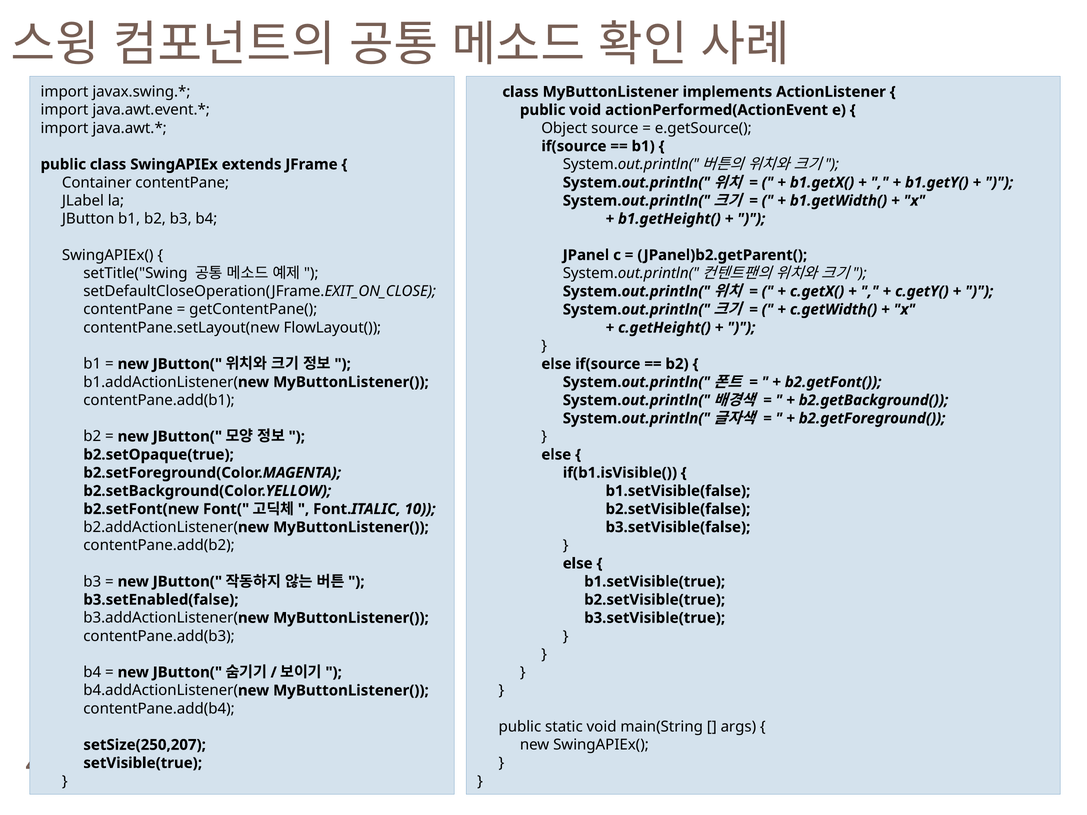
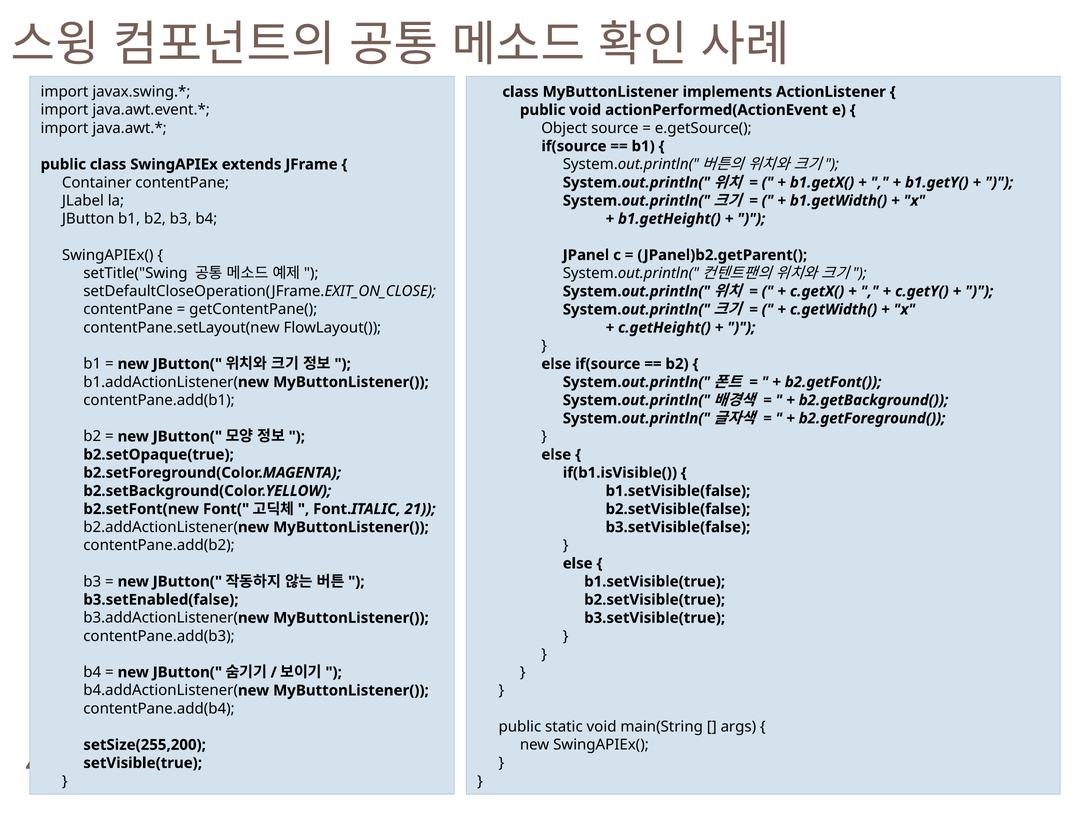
10: 10 -> 21
setSize(250,207: setSize(250,207 -> setSize(255,200
